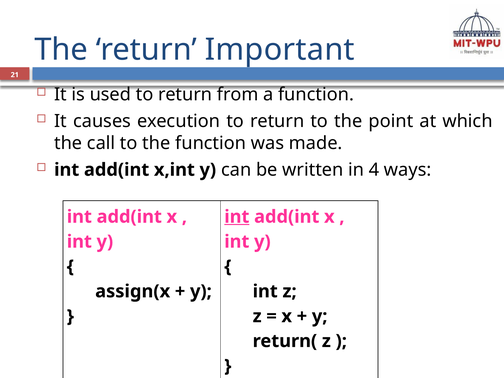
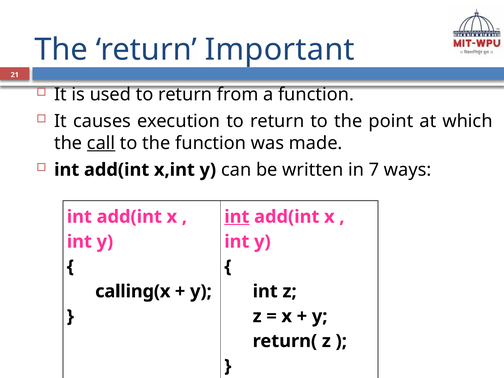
call underline: none -> present
4: 4 -> 7
assign(x: assign(x -> calling(x
